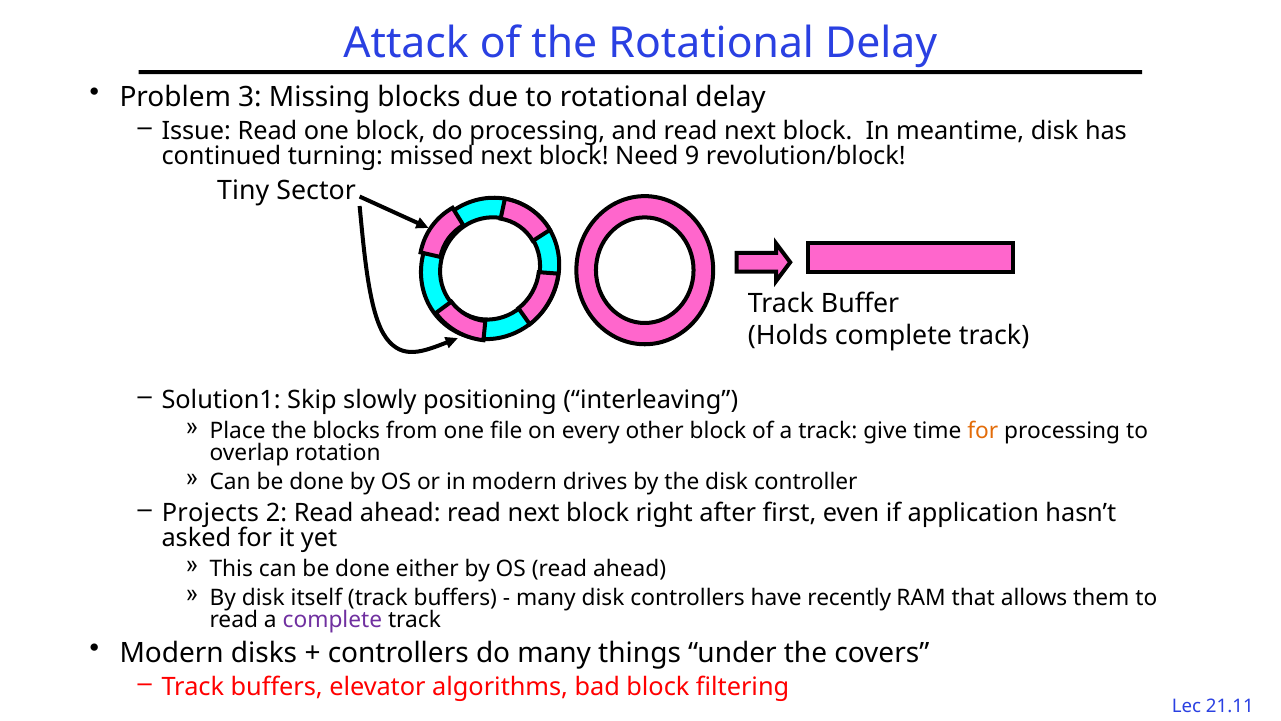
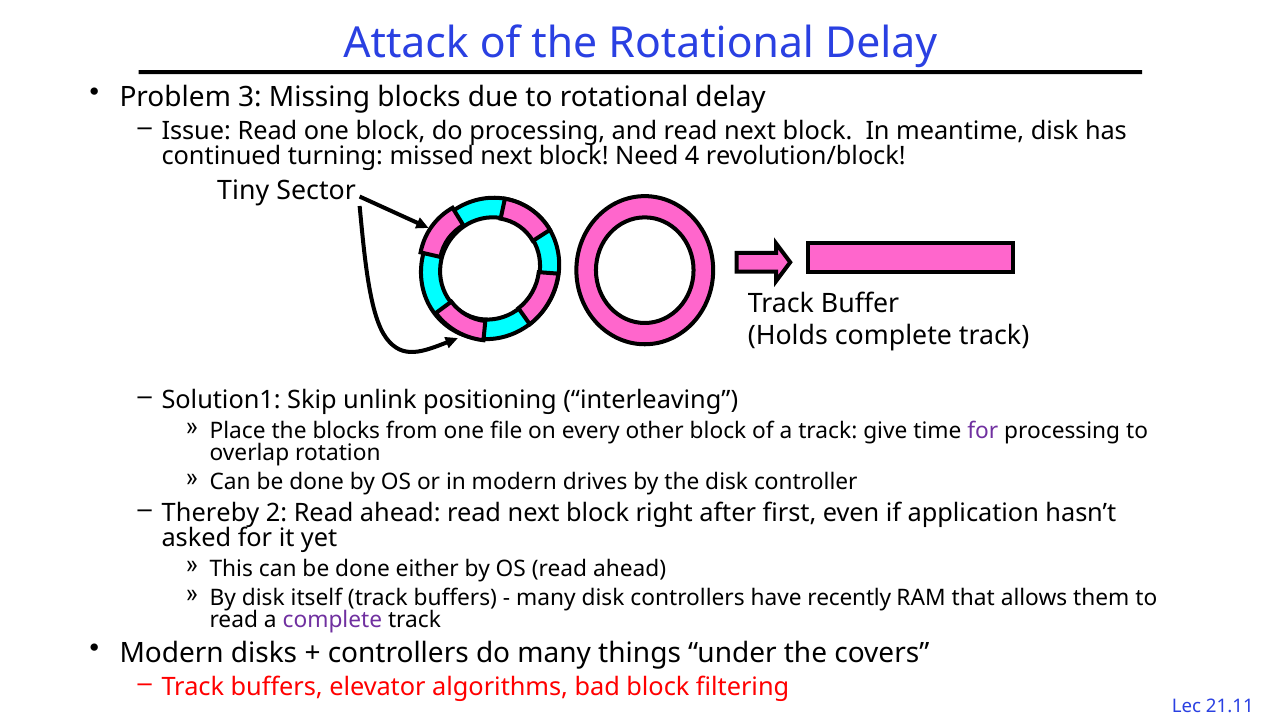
9: 9 -> 4
slowly: slowly -> unlink
for at (983, 431) colour: orange -> purple
Projects: Projects -> Thereby
